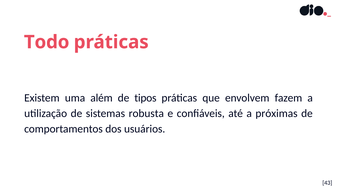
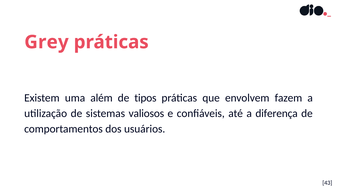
Todo: Todo -> Grey
robusta: robusta -> valiosos
próximas: próximas -> diferença
